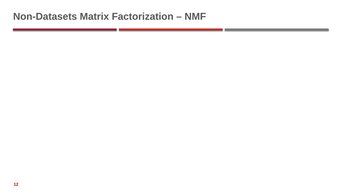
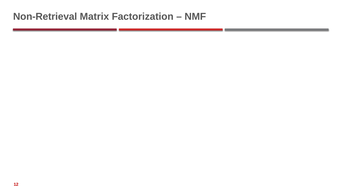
Non-Datasets: Non-Datasets -> Non-Retrieval
